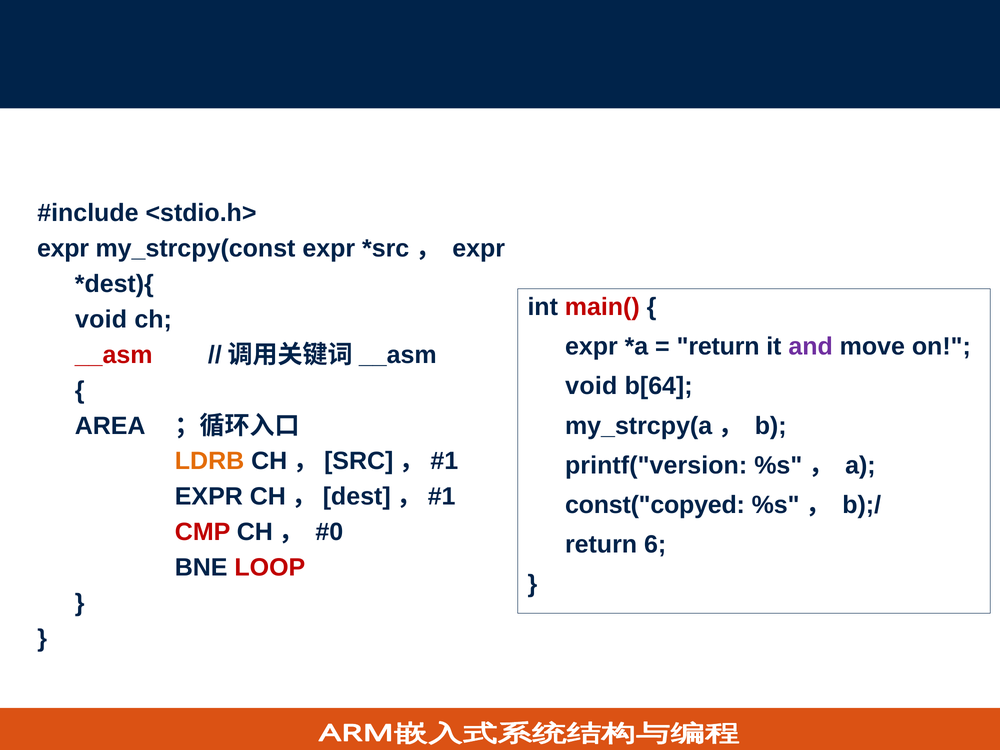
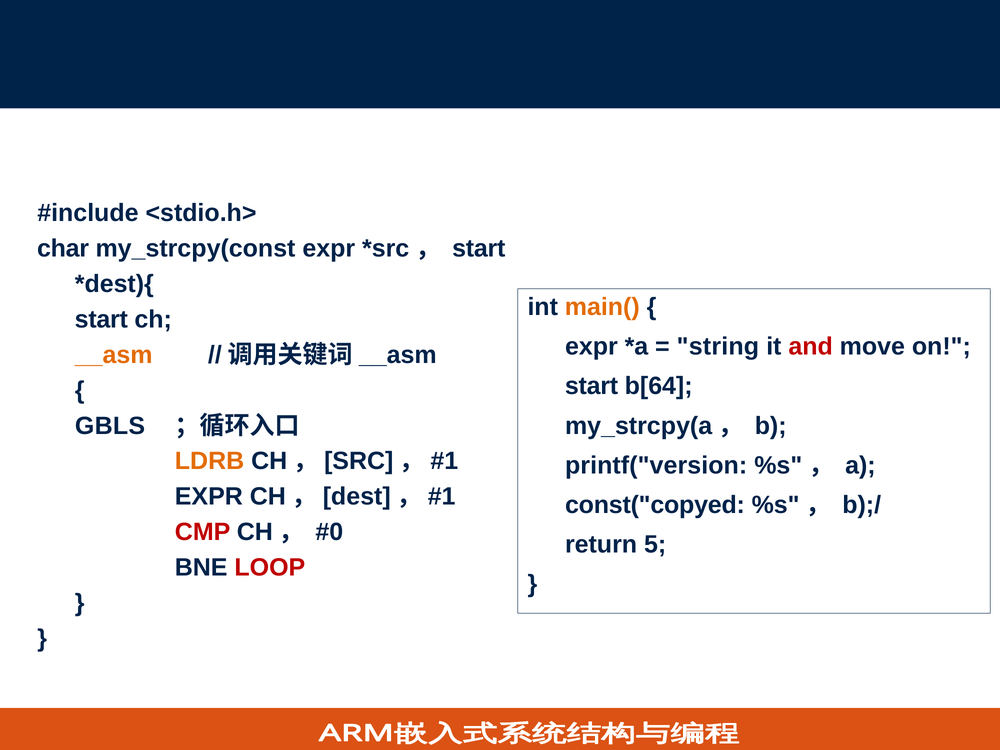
expr at (63, 249): expr -> char
expr at (479, 249): expr -> start
main( colour: red -> orange
void at (101, 319): void -> start
return at (718, 347): return -> string
and colour: purple -> red
__asm colour: red -> orange
void at (591, 386): void -> start
AREA: AREA -> GBLS
6: 6 -> 5
